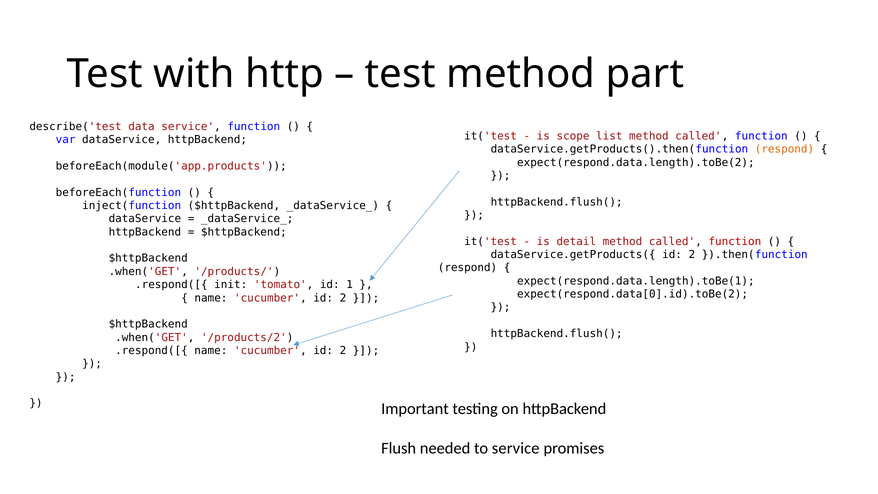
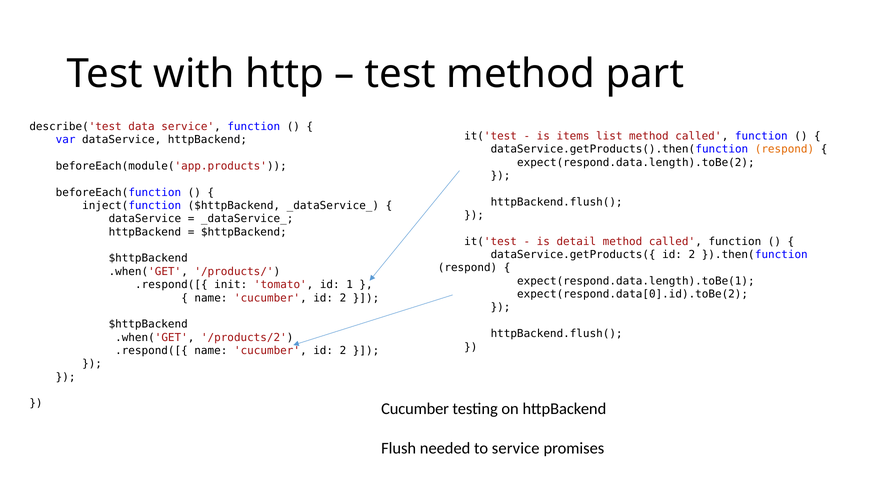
scope: scope -> items
function at (735, 241) colour: red -> black
Important at (415, 409): Important -> Cucumber
